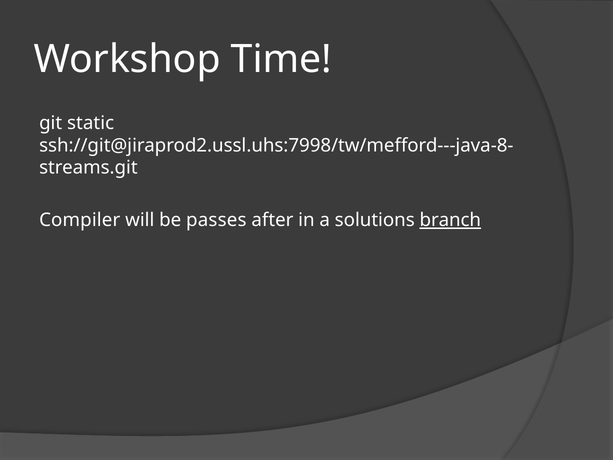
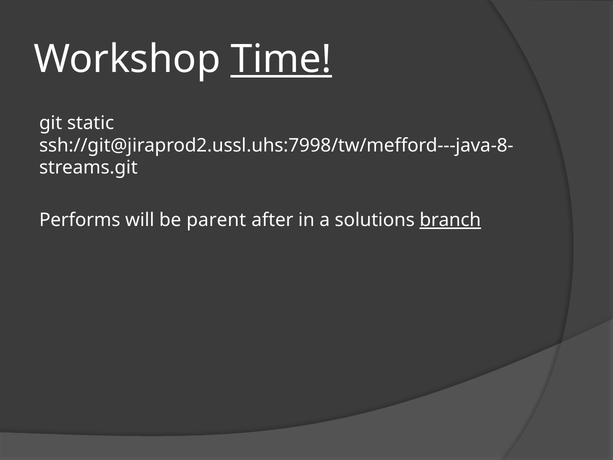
Time underline: none -> present
Compiler: Compiler -> Performs
passes: passes -> parent
